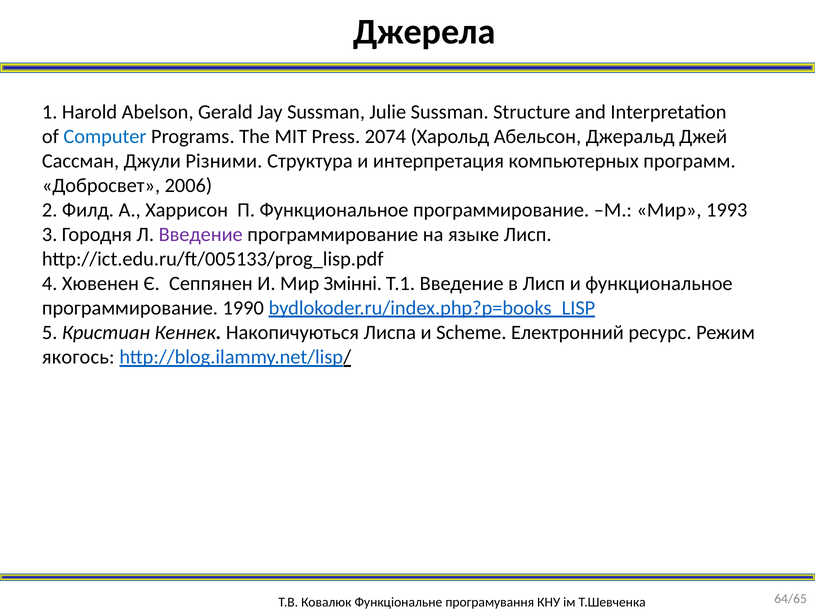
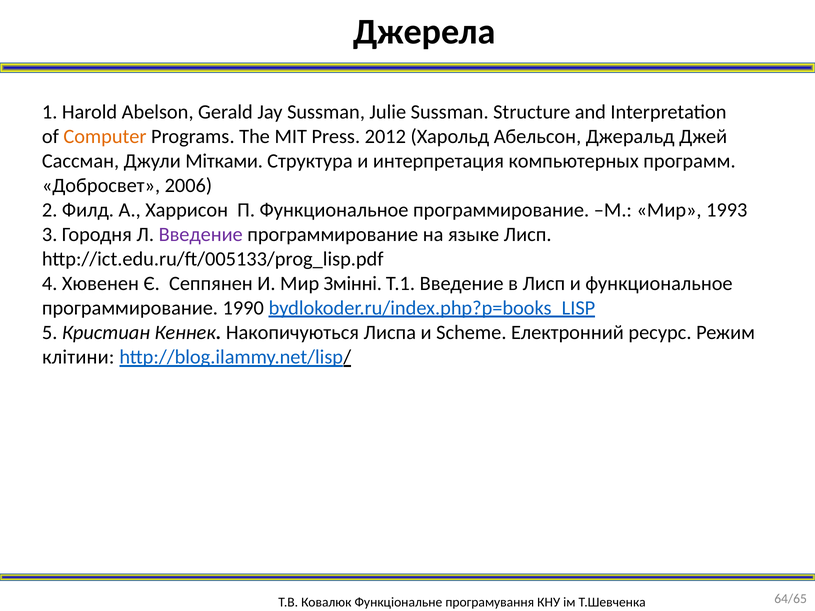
Computer colour: blue -> orange
2074: 2074 -> 2012
Різними: Різними -> Мітками
якогось: якогось -> клітини
